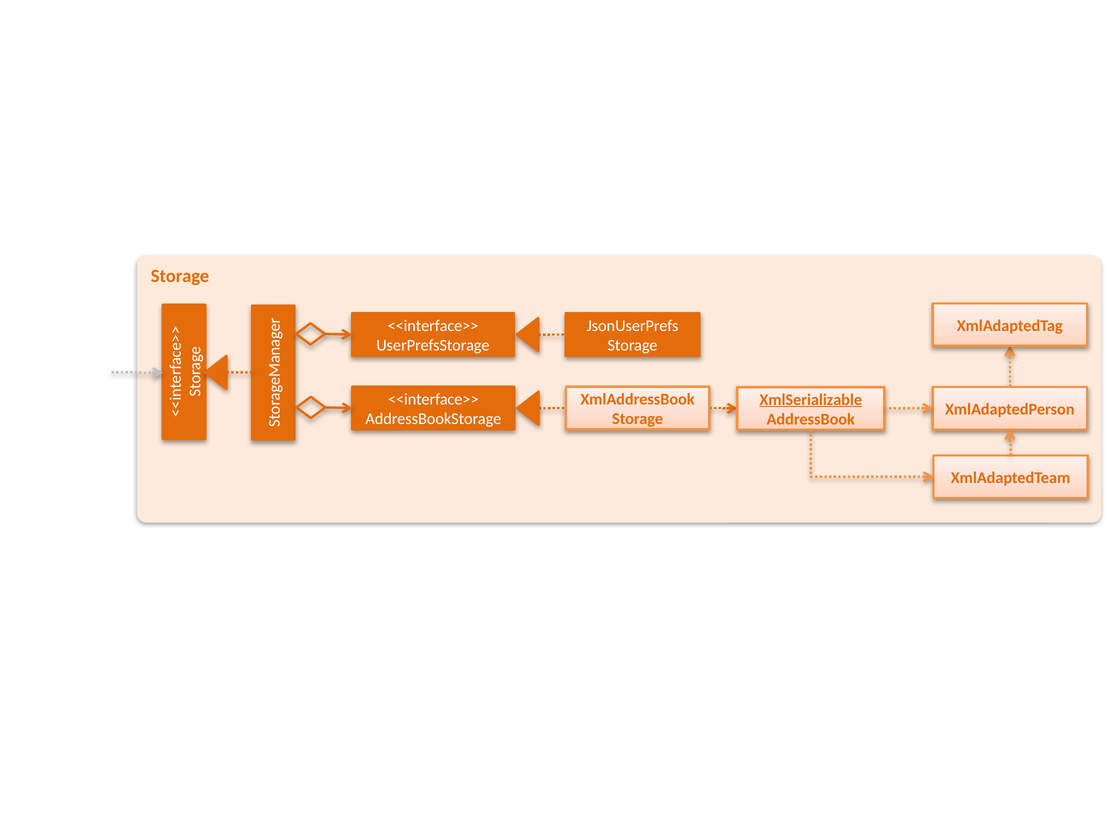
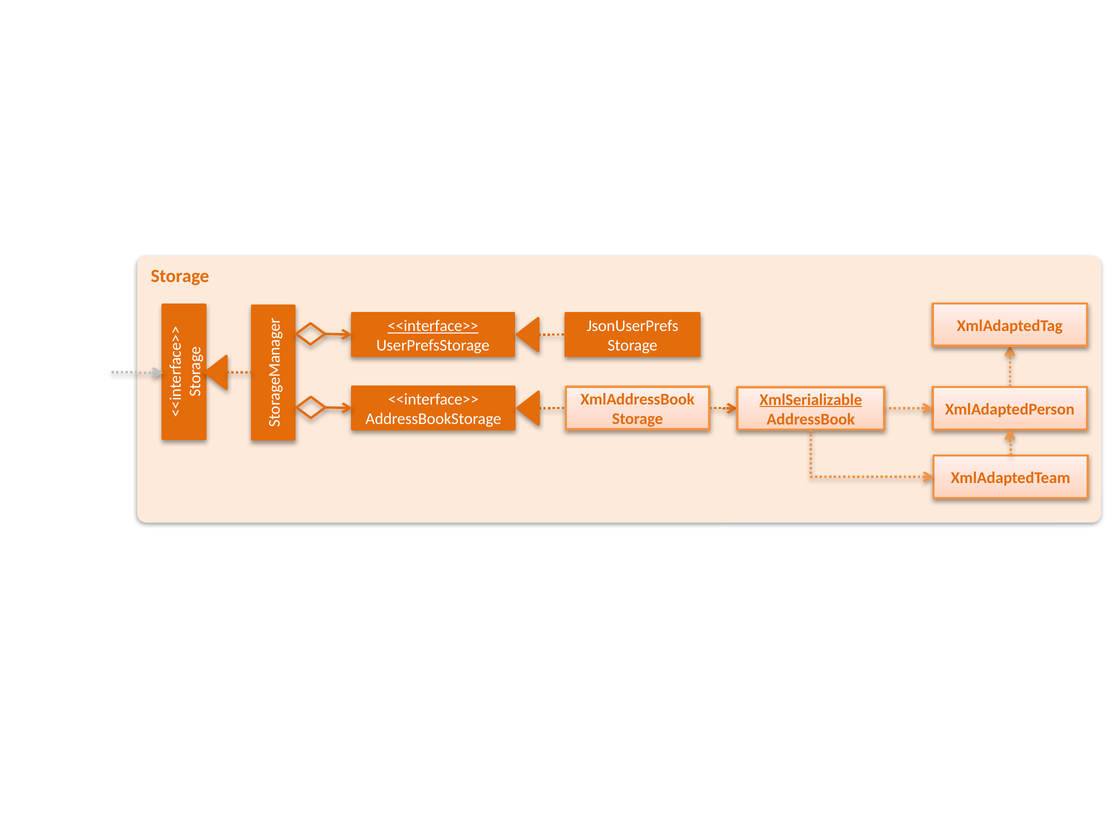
<<interface>> at (433, 326) underline: none -> present
